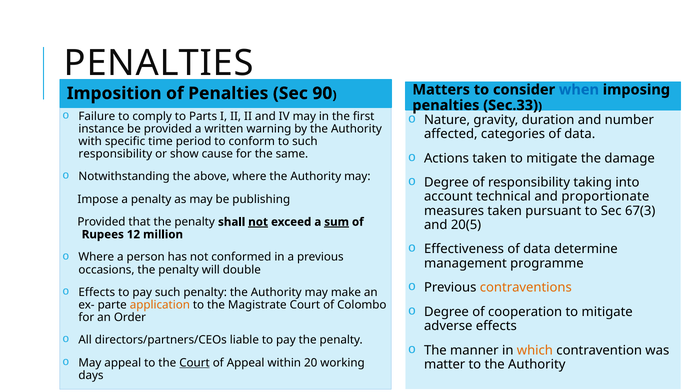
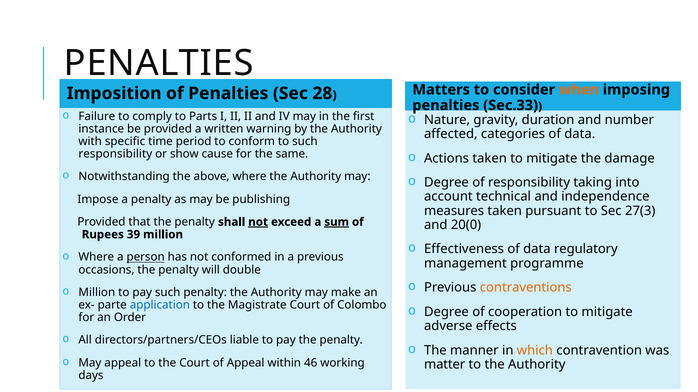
90: 90 -> 28
when colour: blue -> orange
proportionate: proportionate -> independence
67(3: 67(3 -> 27(3
20(5: 20(5 -> 20(0
12: 12 -> 39
determine: determine -> regulatory
person underline: none -> present
Effects at (97, 293): Effects -> Million
application colour: orange -> blue
Court at (195, 363) underline: present -> none
20: 20 -> 46
